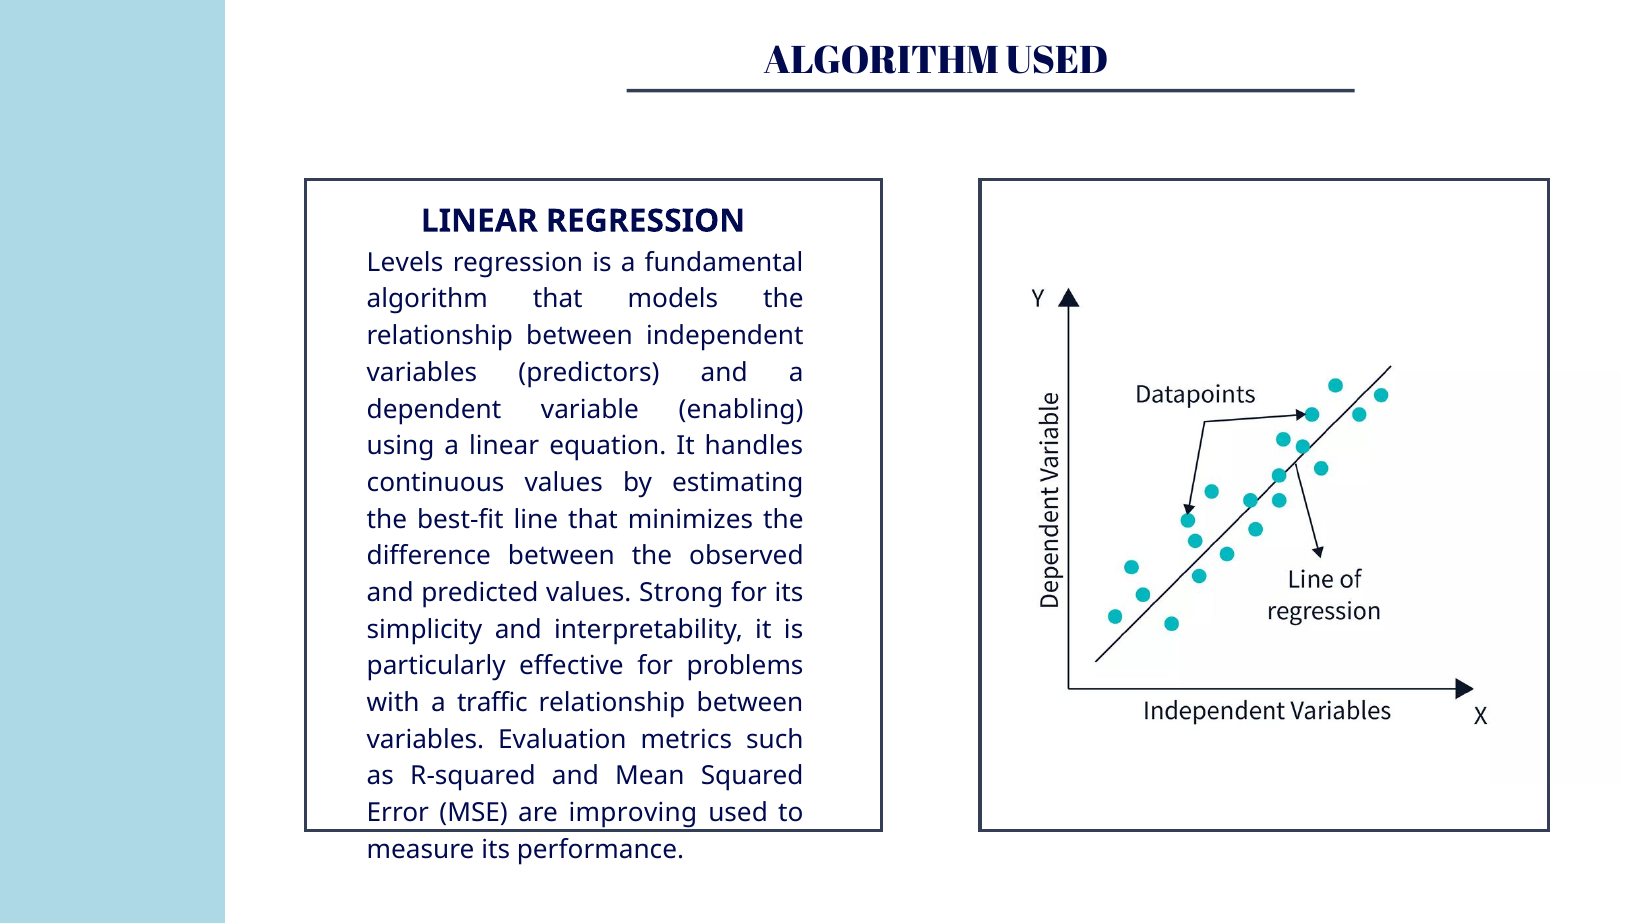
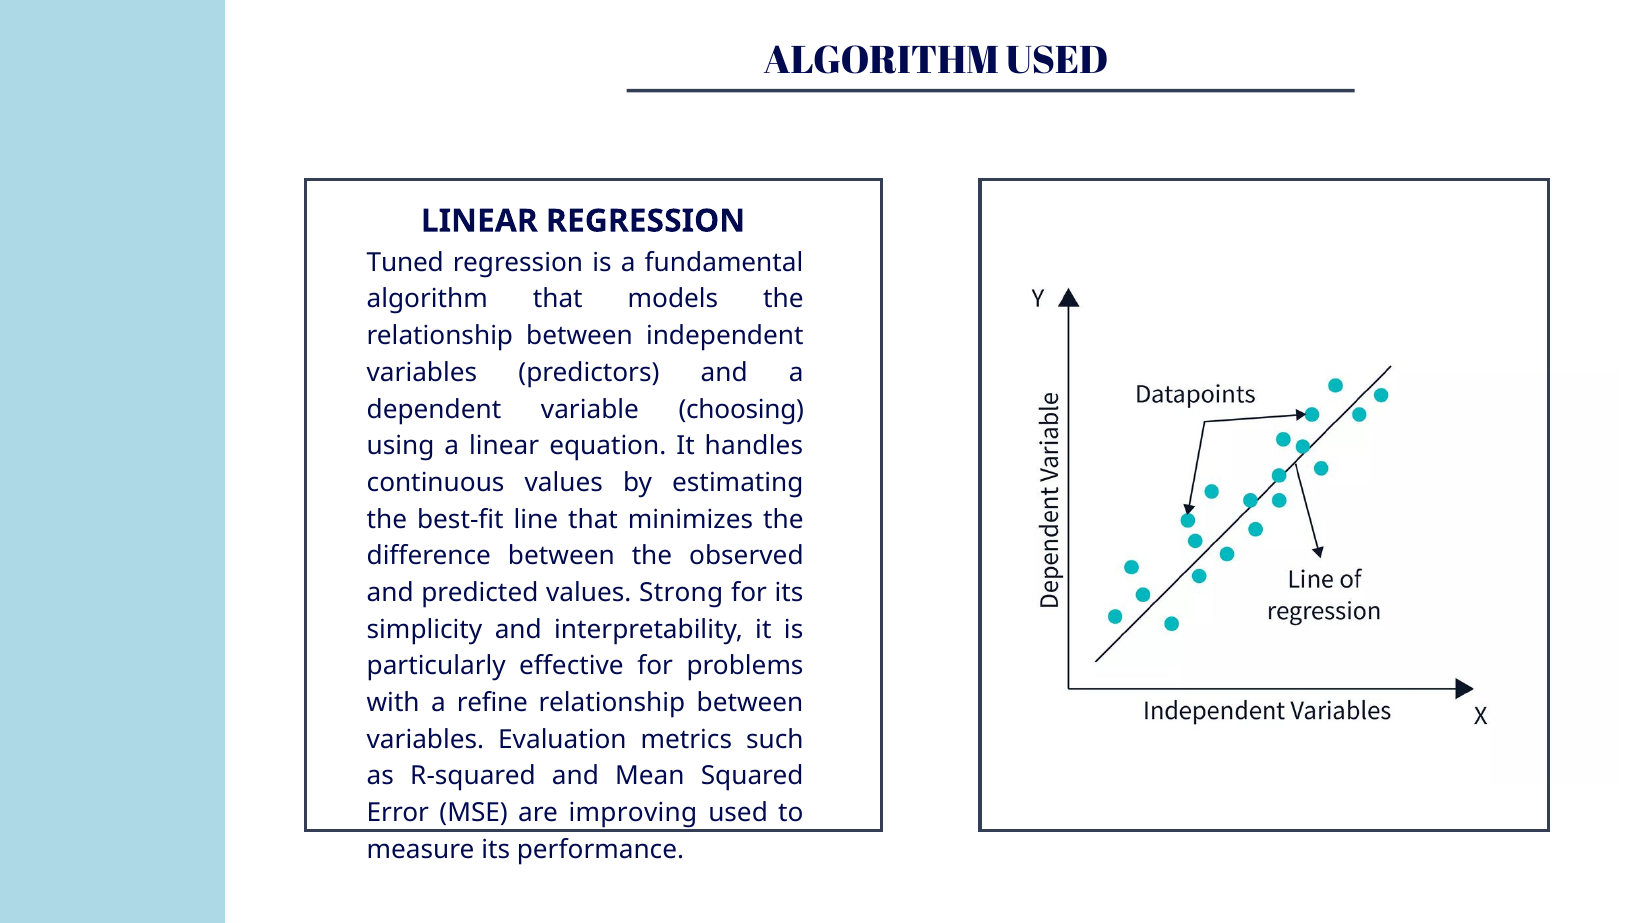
Levels: Levels -> Tuned
enabling: enabling -> choosing
traffic: traffic -> refine
